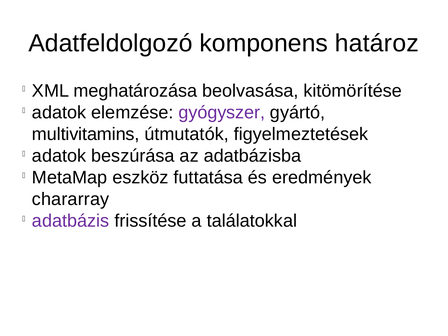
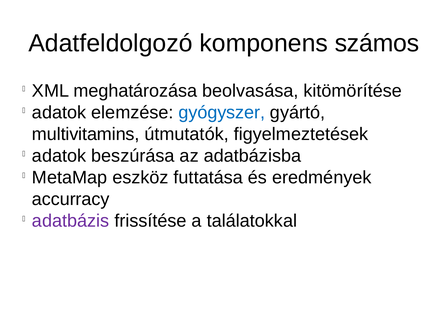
határoz: határoz -> számos
gyógyszer colour: purple -> blue
chararray: chararray -> accurracy
